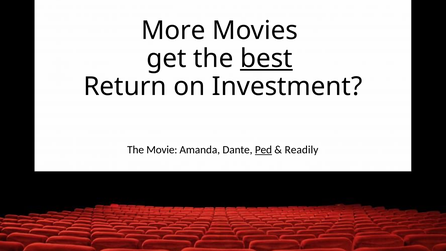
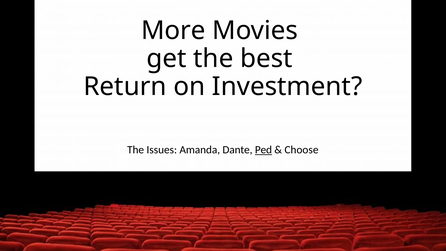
best underline: present -> none
Movie: Movie -> Issues
Readily: Readily -> Choose
